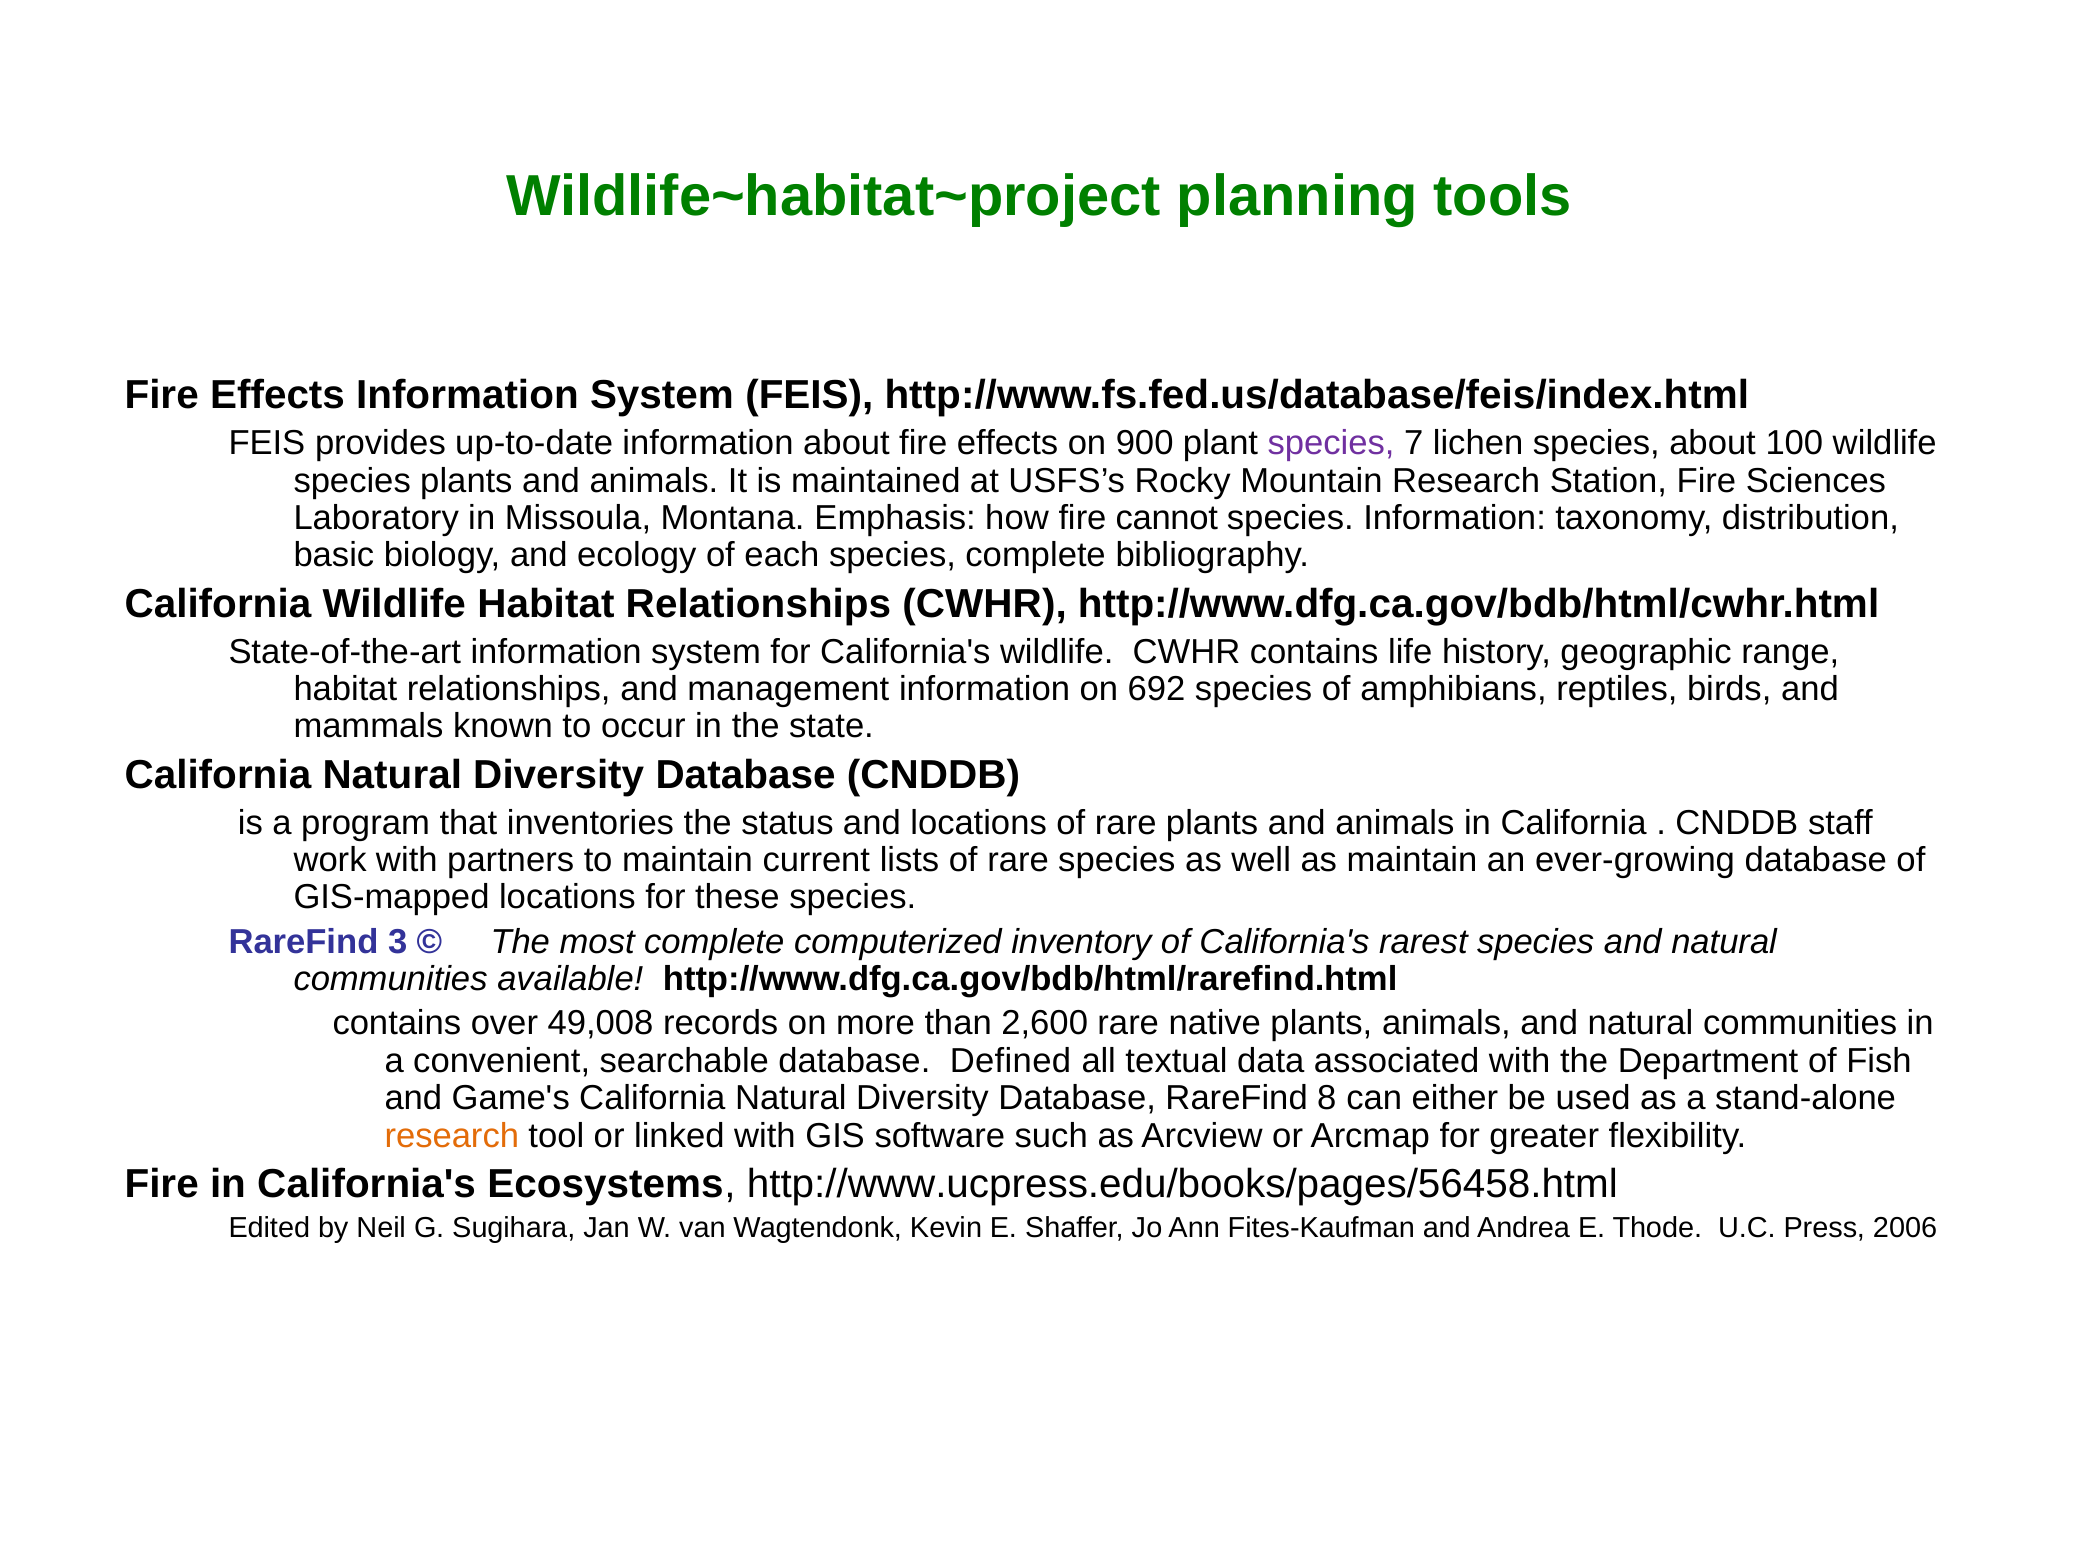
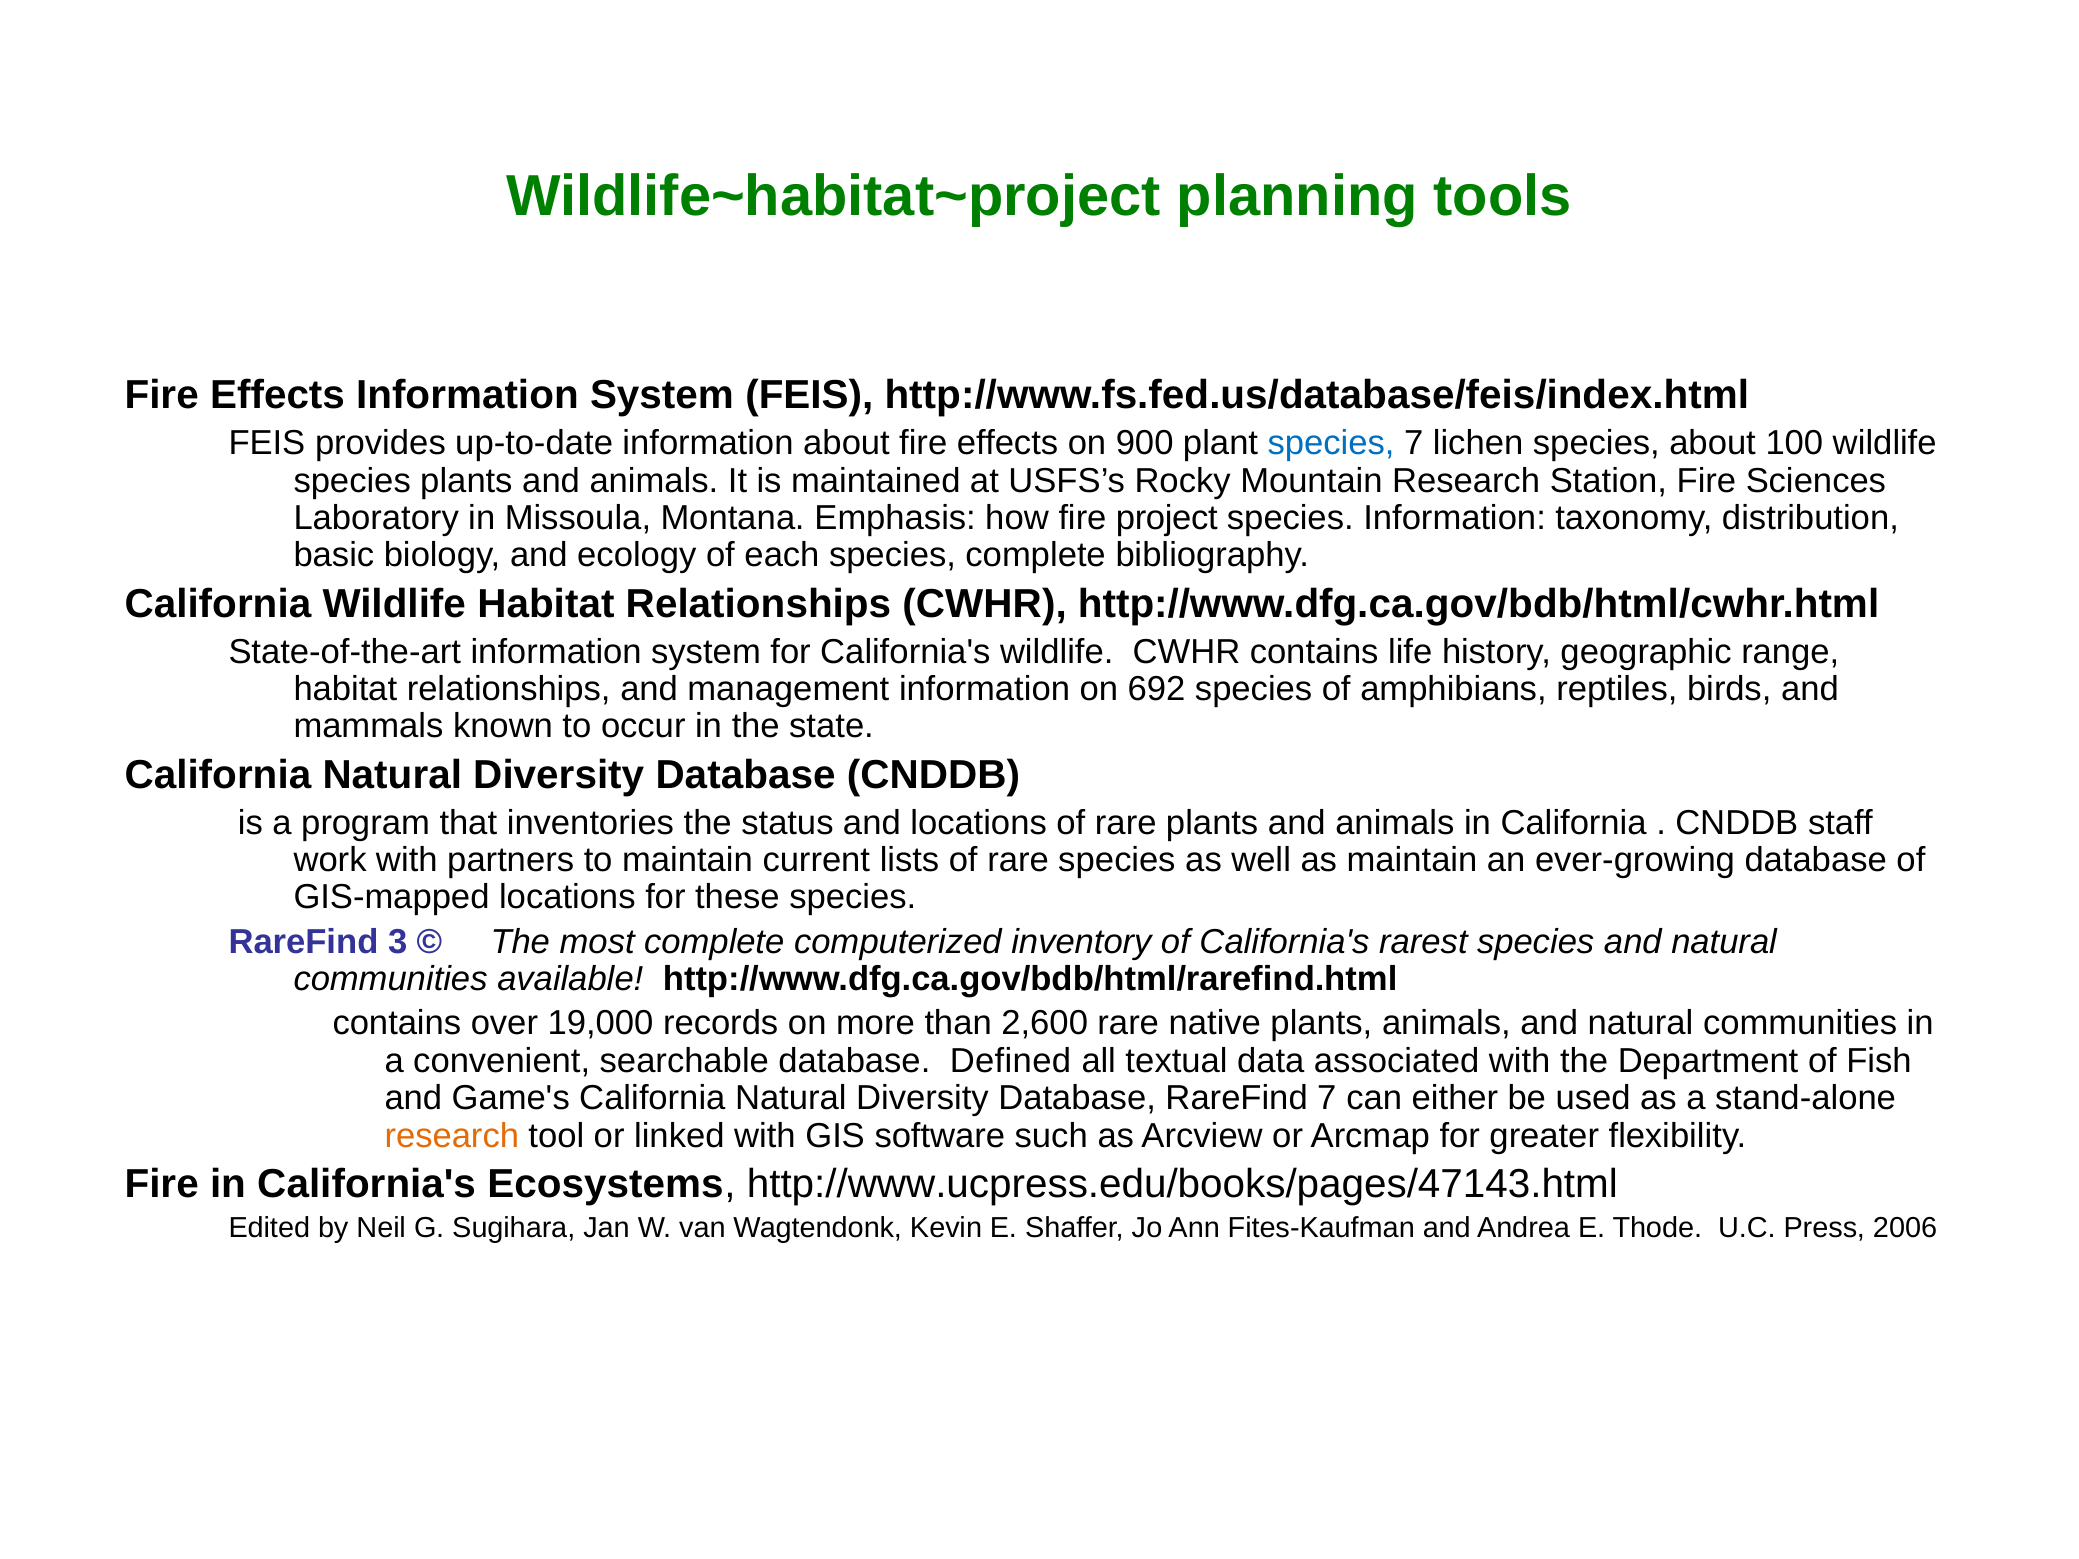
species at (1331, 443) colour: purple -> blue
cannot: cannot -> project
49,008: 49,008 -> 19,000
RareFind 8: 8 -> 7
http://www.ucpress.edu/books/pages/56458.html: http://www.ucpress.edu/books/pages/56458.html -> http://www.ucpress.edu/books/pages/47143.html
